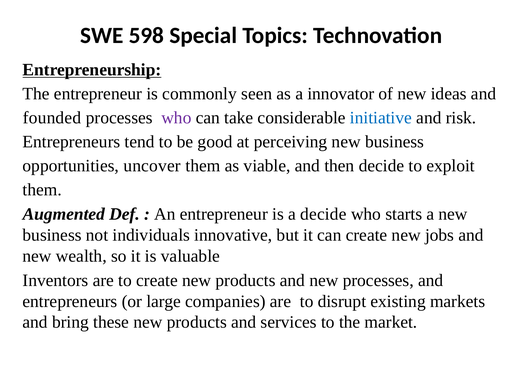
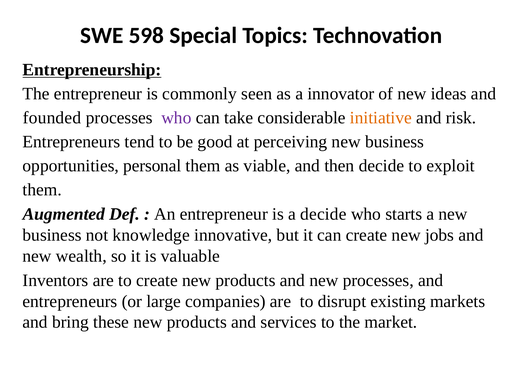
initiative colour: blue -> orange
uncover: uncover -> personal
individuals: individuals -> knowledge
